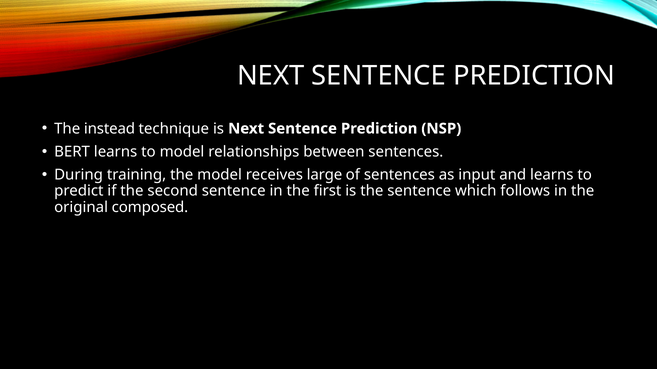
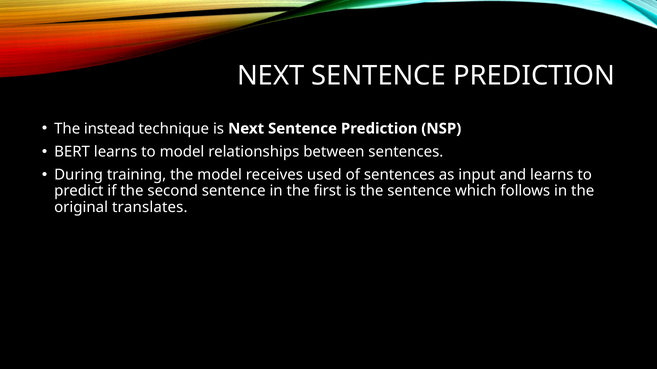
large: large -> used
composed: composed -> translates
